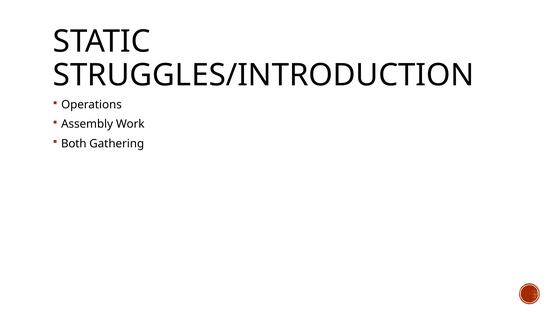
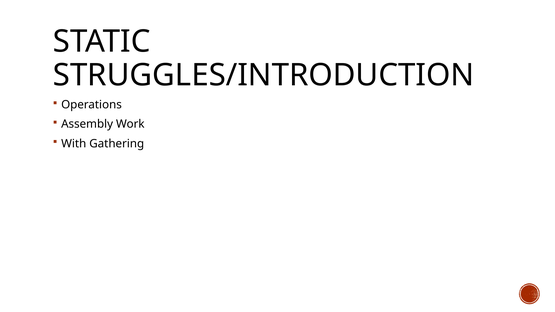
Both: Both -> With
